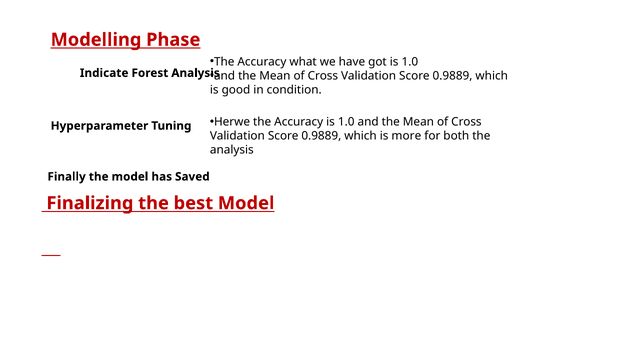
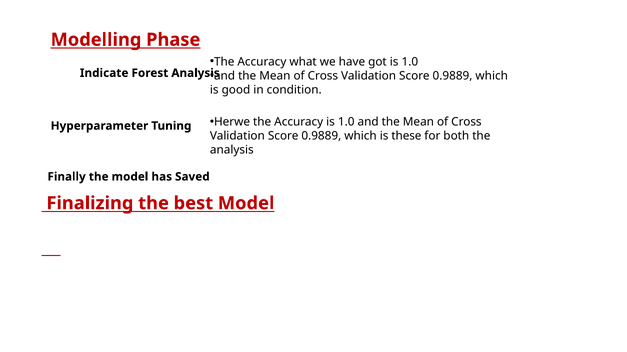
more: more -> these
